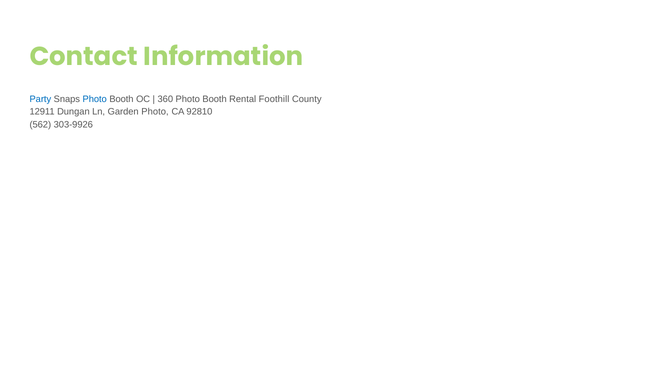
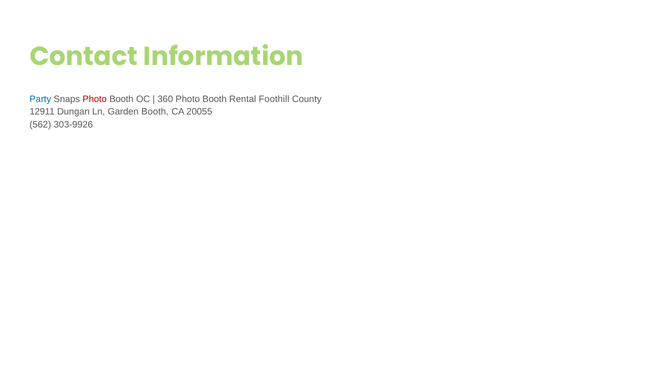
Photo at (95, 99) colour: blue -> red
Garden Photo: Photo -> Booth
92810: 92810 -> 20055
